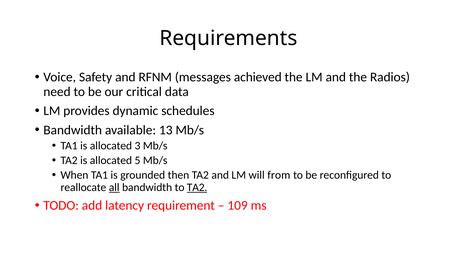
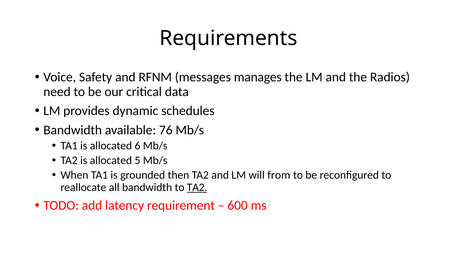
achieved: achieved -> manages
13: 13 -> 76
3: 3 -> 6
all underline: present -> none
109: 109 -> 600
